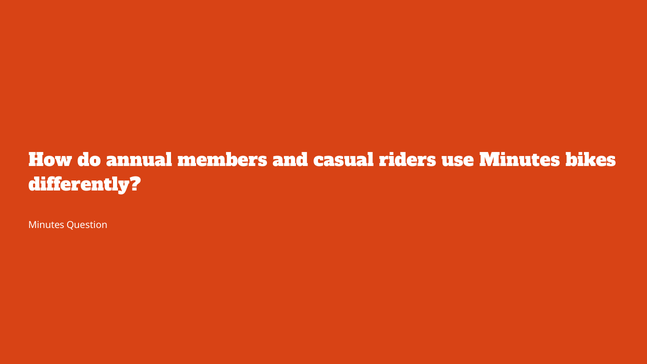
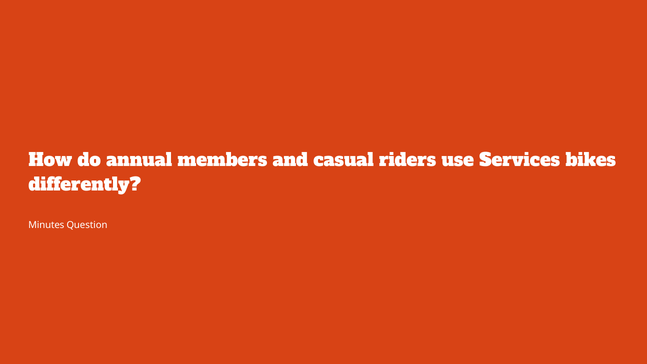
use Minutes: Minutes -> Services
